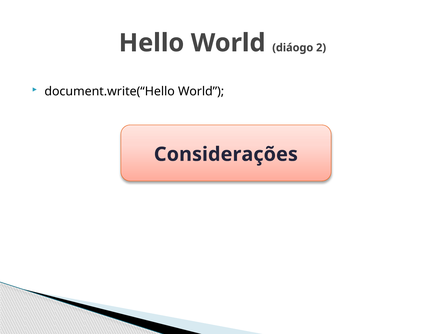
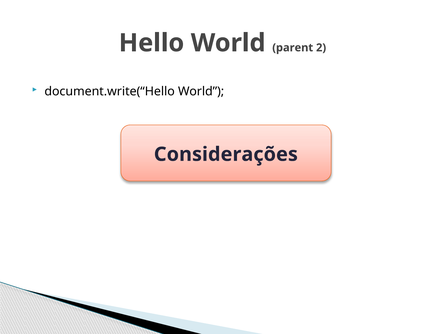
diáogo: diáogo -> parent
